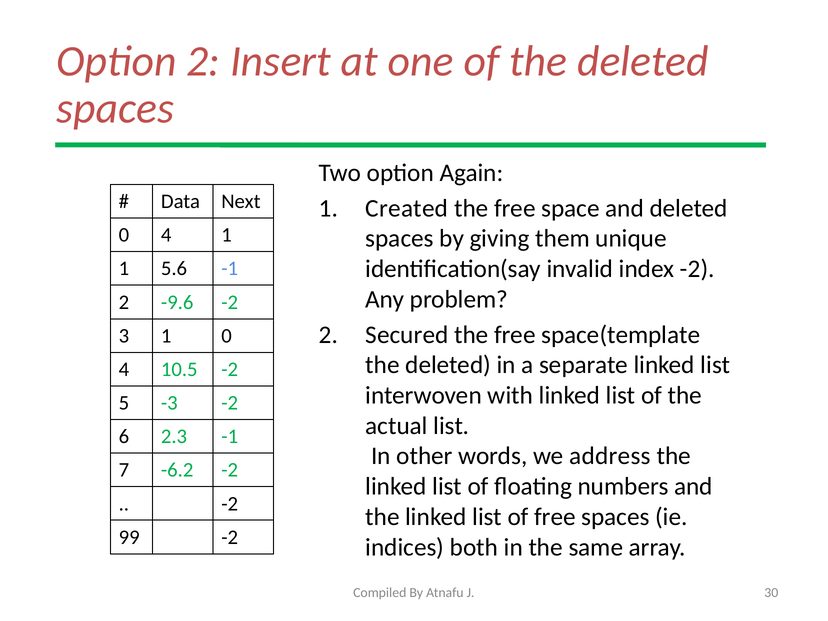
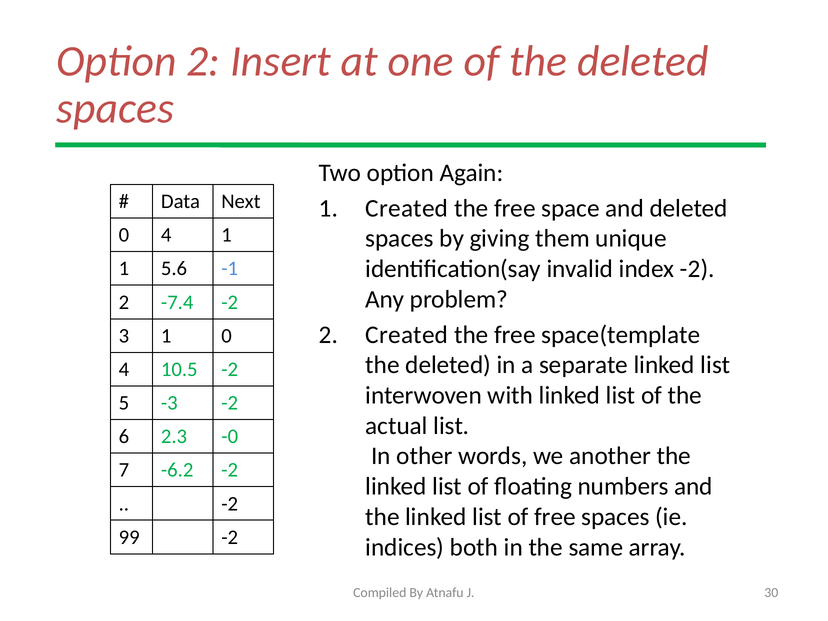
-9.6: -9.6 -> -7.4
2 Secured: Secured -> Created
2.3 -1: -1 -> -0
address: address -> another
